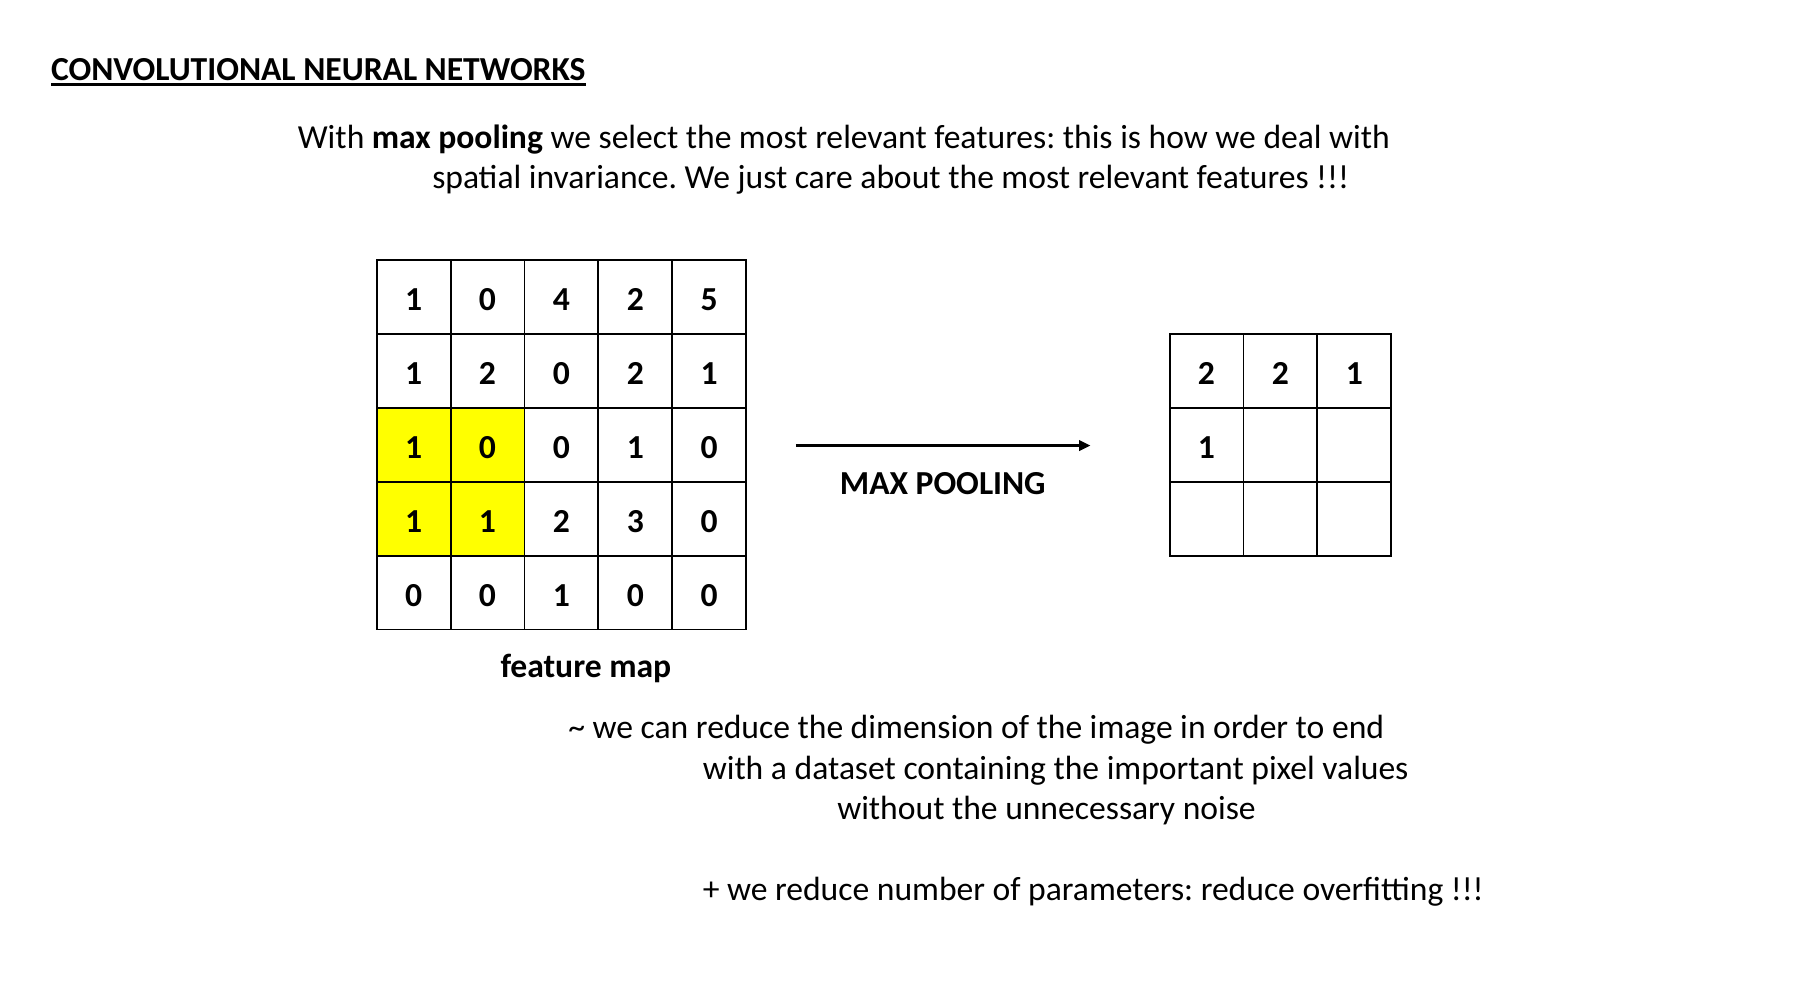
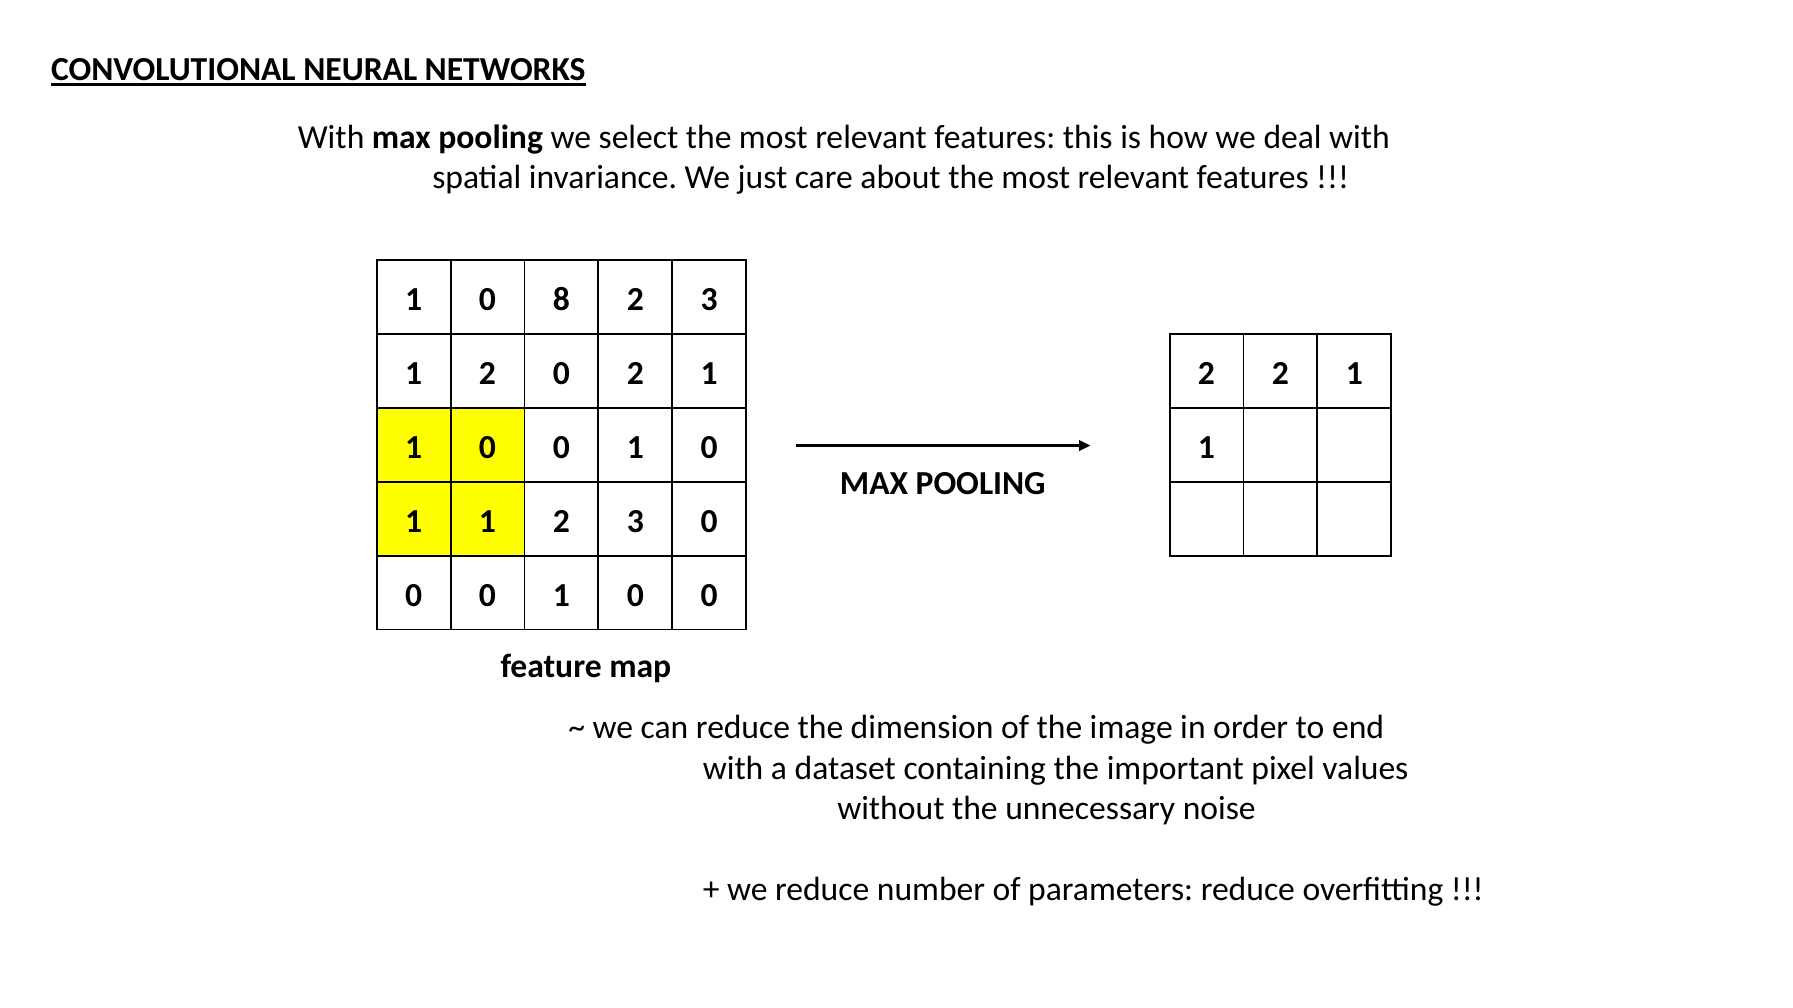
4: 4 -> 8
5 at (709, 300): 5 -> 3
